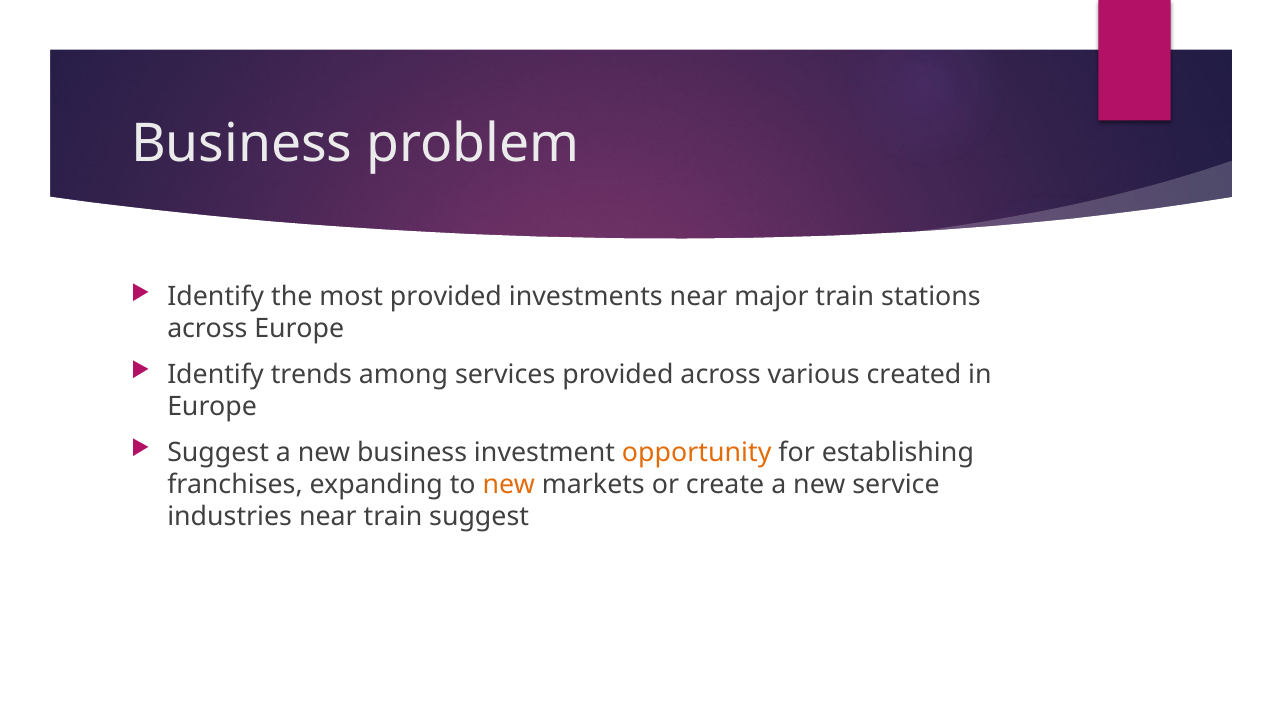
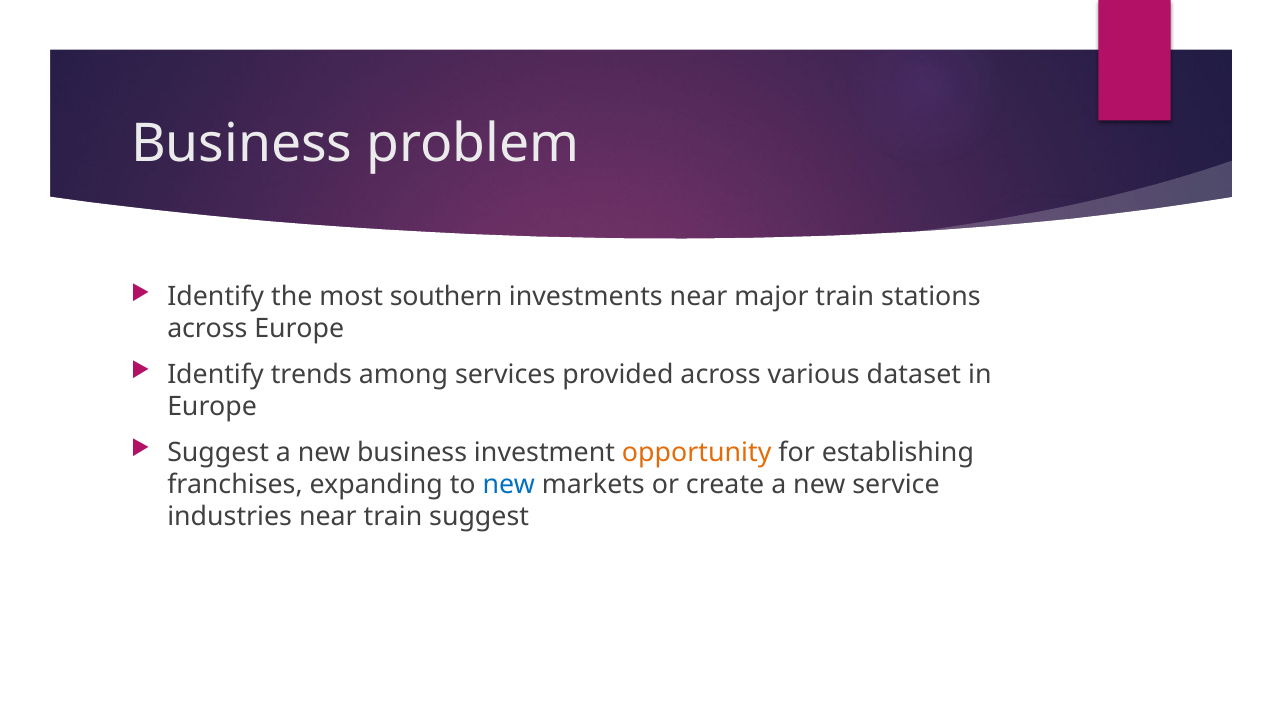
most provided: provided -> southern
created: created -> dataset
new at (509, 484) colour: orange -> blue
